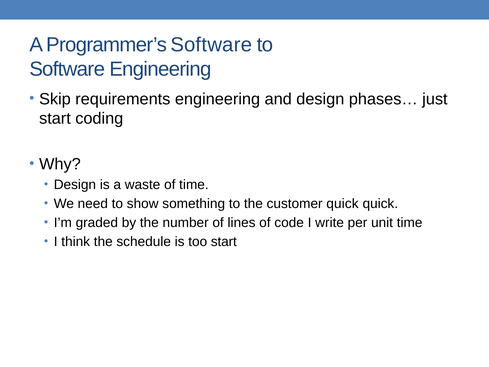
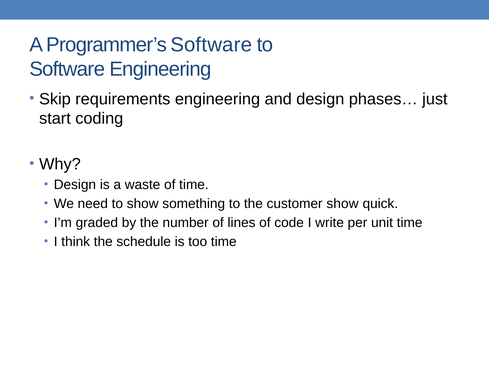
customer quick: quick -> show
too start: start -> time
